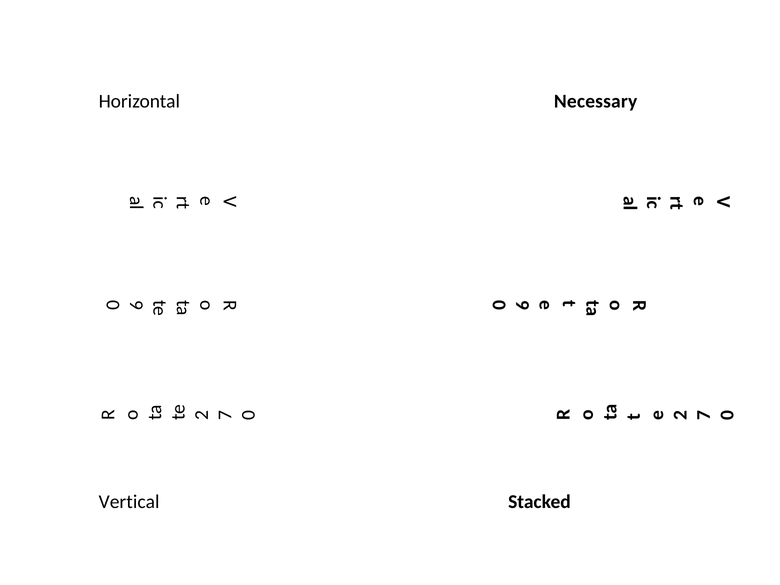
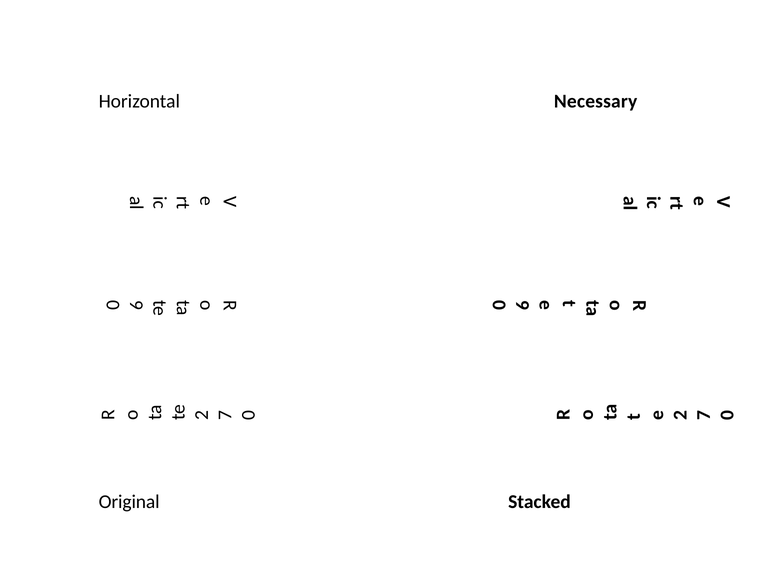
Vertical: Vertical -> Original
